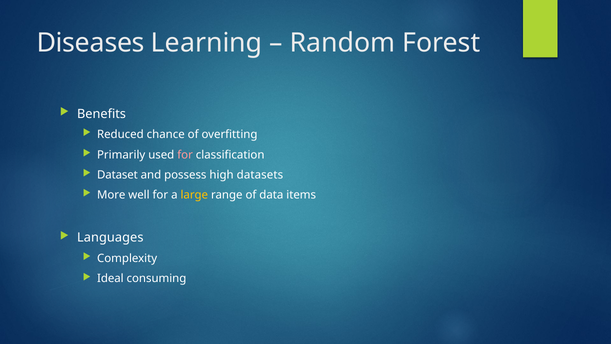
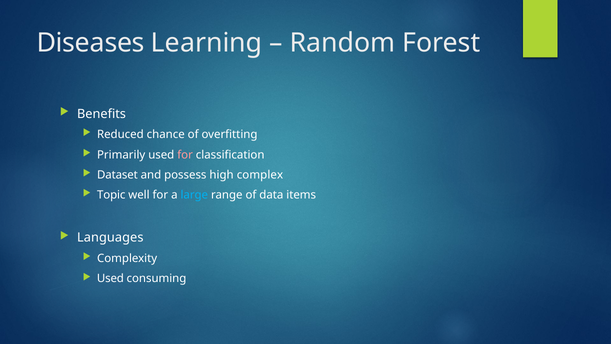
datasets: datasets -> complex
More: More -> Topic
large colour: yellow -> light blue
Ideal at (110, 278): Ideal -> Used
